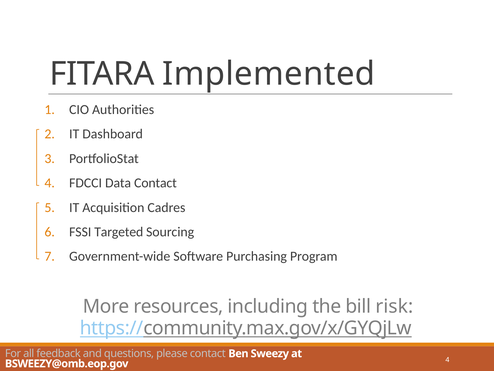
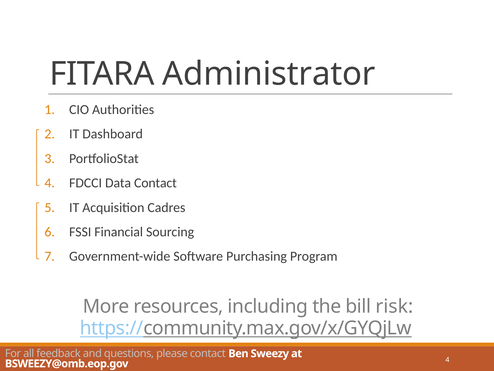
Implemented: Implemented -> Administrator
Targeted: Targeted -> Financial
